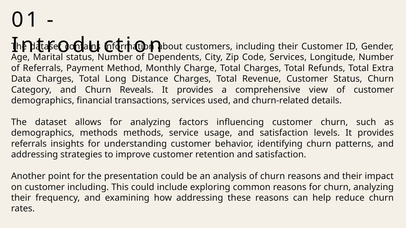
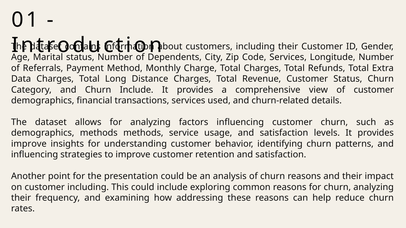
Churn Reveals: Reveals -> Include
referrals at (29, 144): referrals -> improve
addressing at (35, 155): addressing -> influencing
